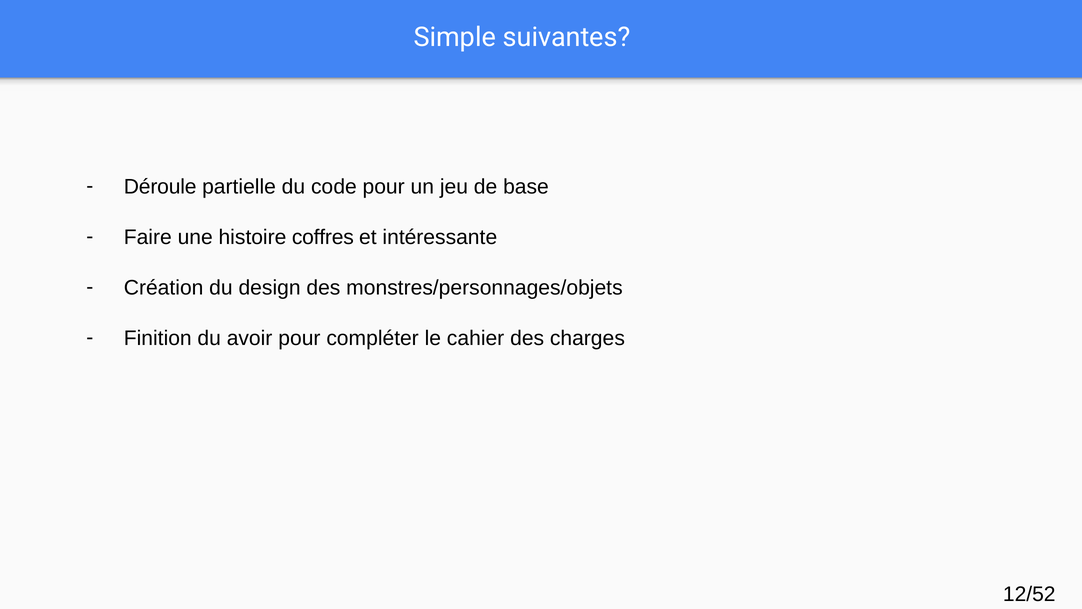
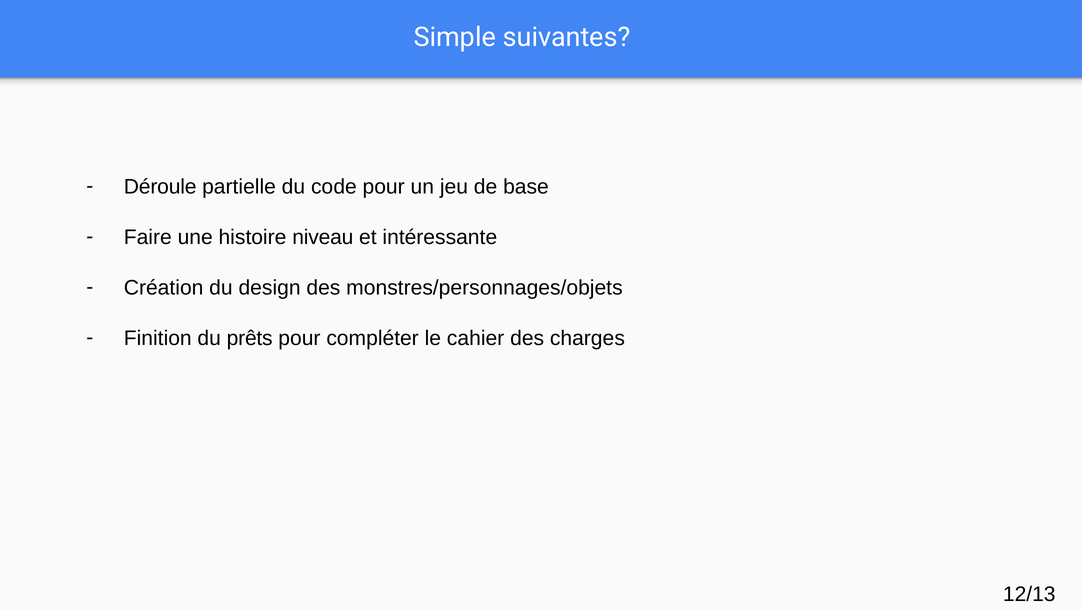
coffres: coffres -> niveau
avoir: avoir -> prêts
12/52: 12/52 -> 12/13
